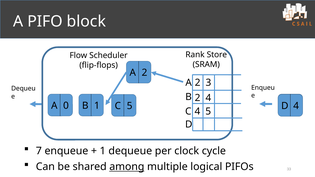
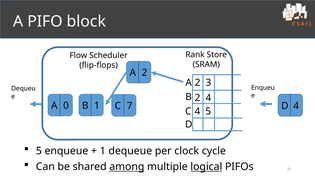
C 5: 5 -> 7
7 at (39, 151): 7 -> 5
logical underline: none -> present
